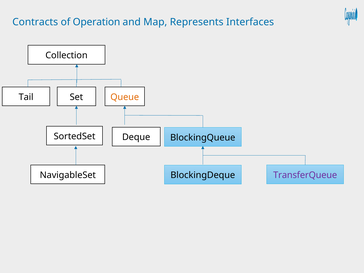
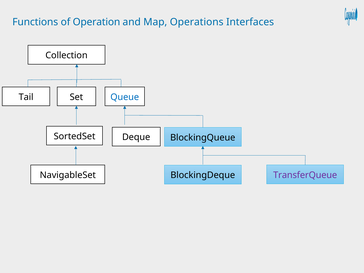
Contracts: Contracts -> Functions
Represents: Represents -> Operations
Queue colour: orange -> blue
